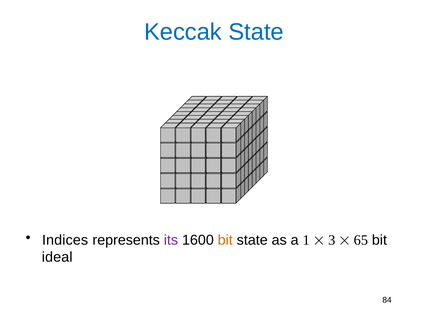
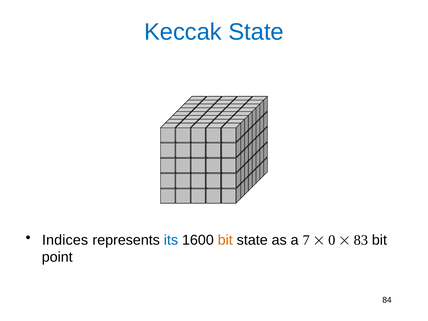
its colour: purple -> blue
1: 1 -> 7
3: 3 -> 0
65: 65 -> 83
ideal: ideal -> point
